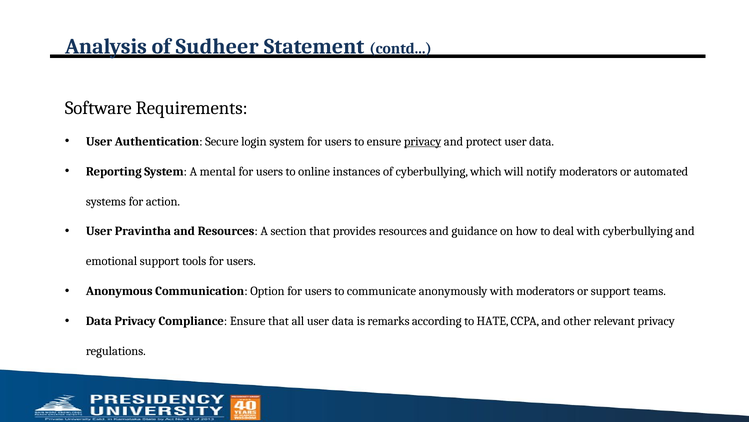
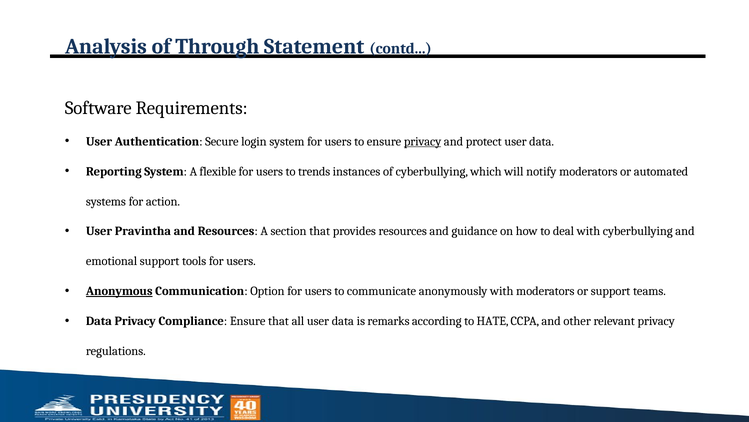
Sudheer: Sudheer -> Through
mental: mental -> flexible
online: online -> trends
Anonymous underline: none -> present
